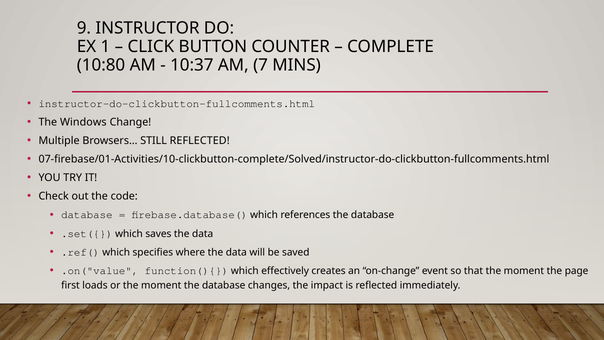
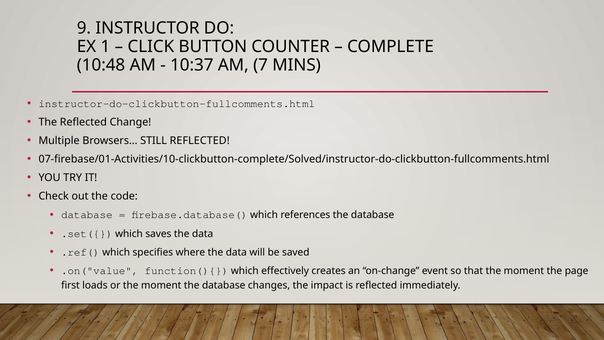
10:80: 10:80 -> 10:48
The Windows: Windows -> Reflected
